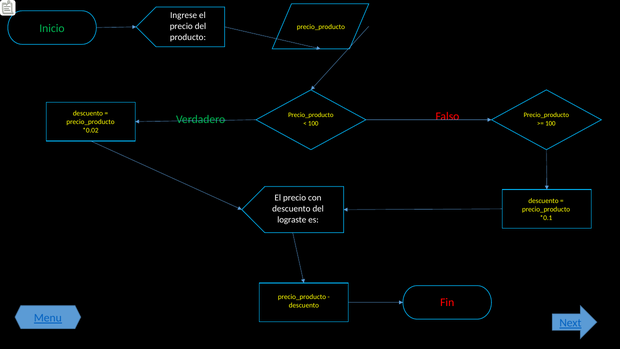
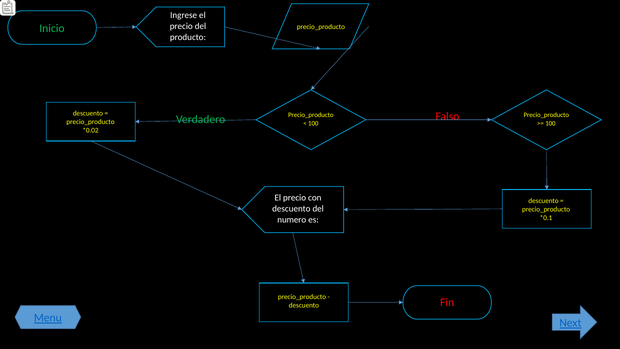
lograste: lograste -> numero
